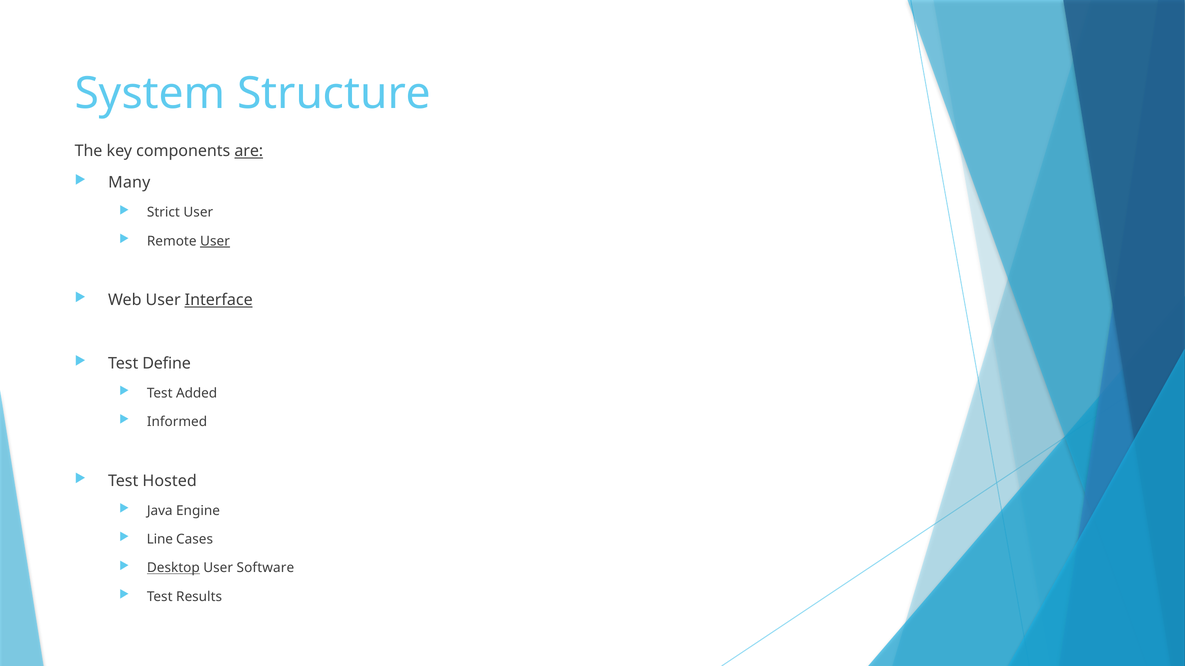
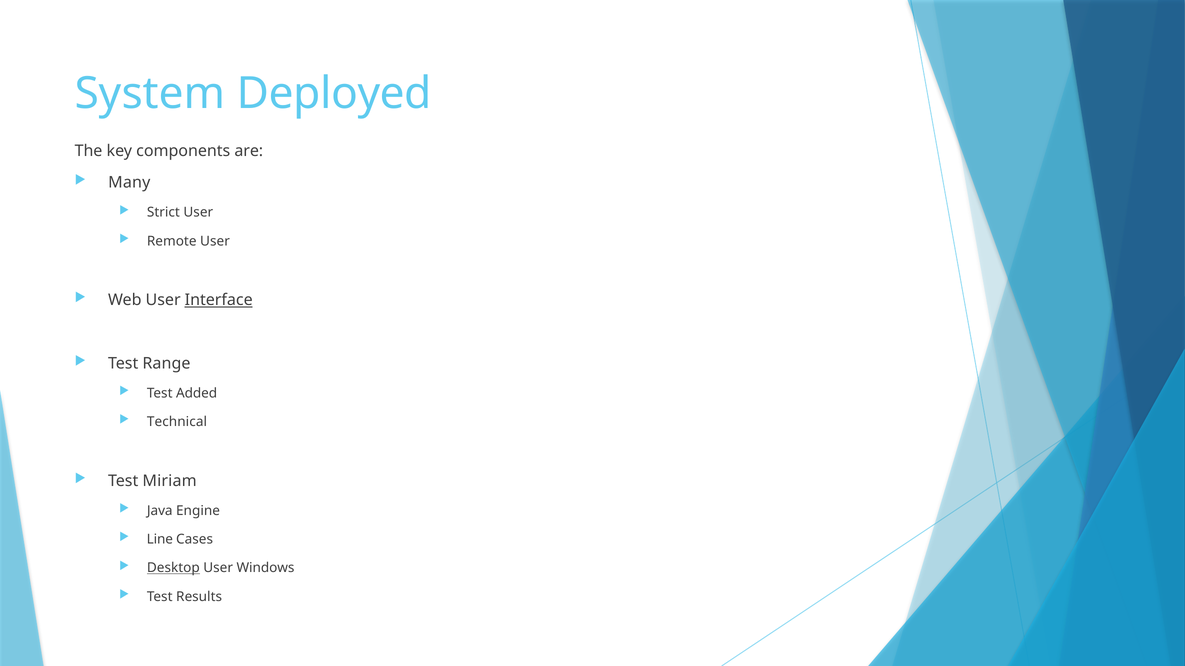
Structure: Structure -> Deployed
are underline: present -> none
User at (215, 241) underline: present -> none
Define: Define -> Range
Informed: Informed -> Technical
Hosted: Hosted -> Miriam
Software: Software -> Windows
